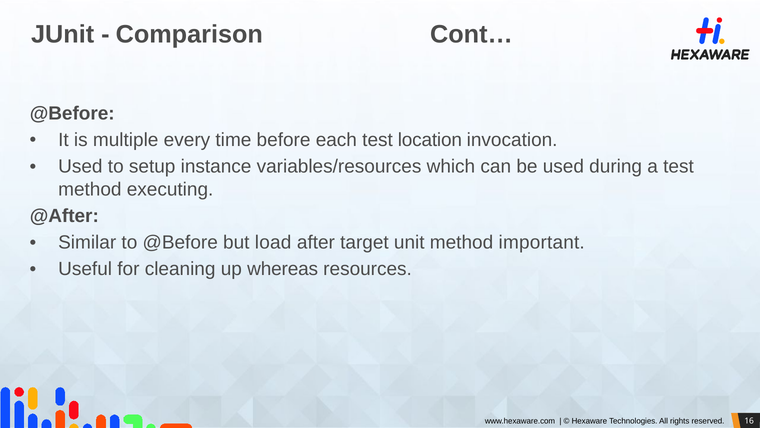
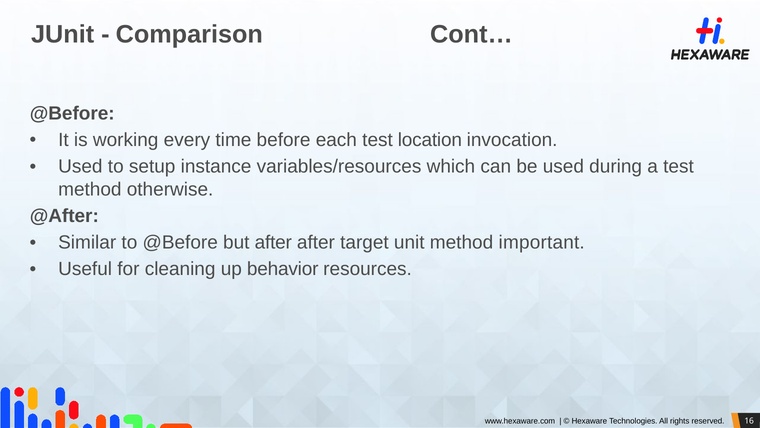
multiple: multiple -> working
executing: executing -> otherwise
but load: load -> after
whereas: whereas -> behavior
